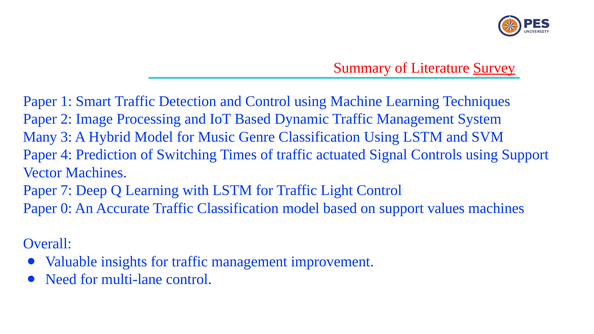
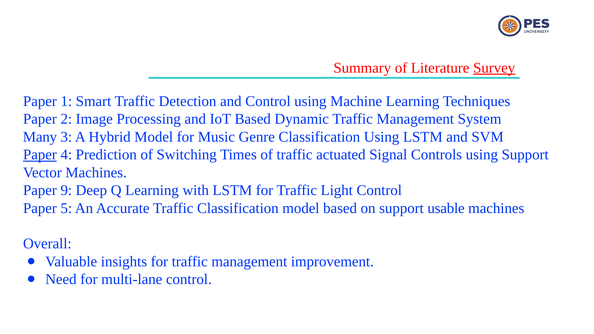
Paper at (40, 155) underline: none -> present
7: 7 -> 9
0: 0 -> 5
values: values -> usable
